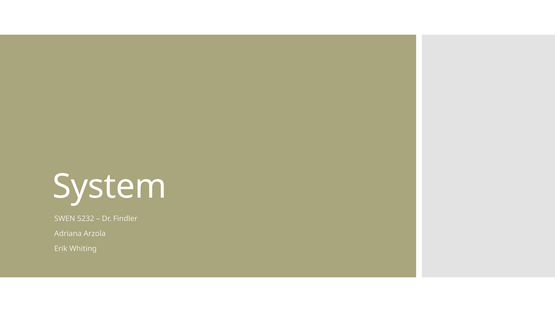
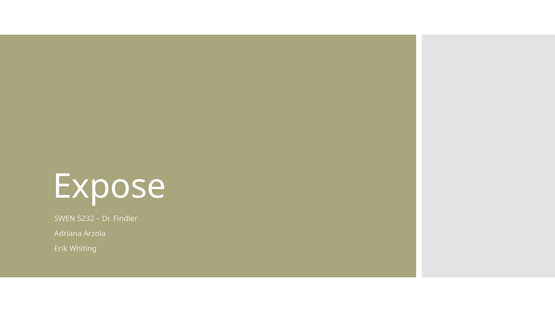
System: System -> Expose
